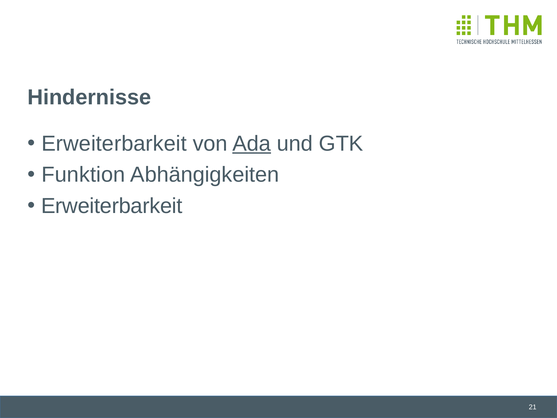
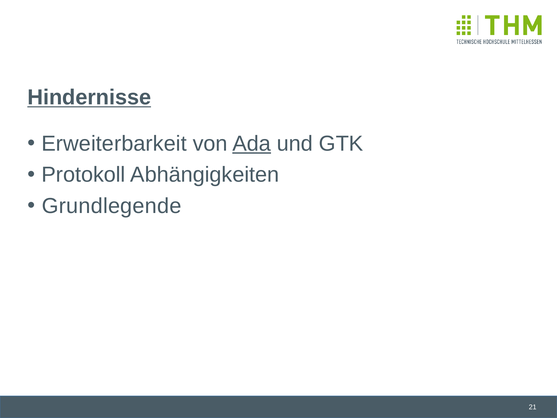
Hindernisse underline: none -> present
Funktion: Funktion -> Protokoll
Erweiterbarkeit at (112, 206): Erweiterbarkeit -> Grundlegende
